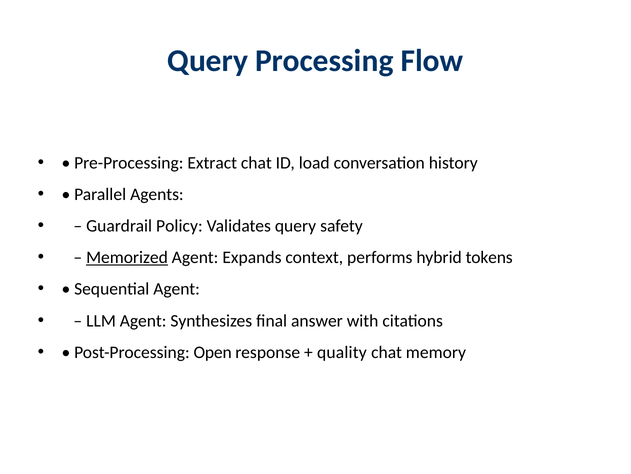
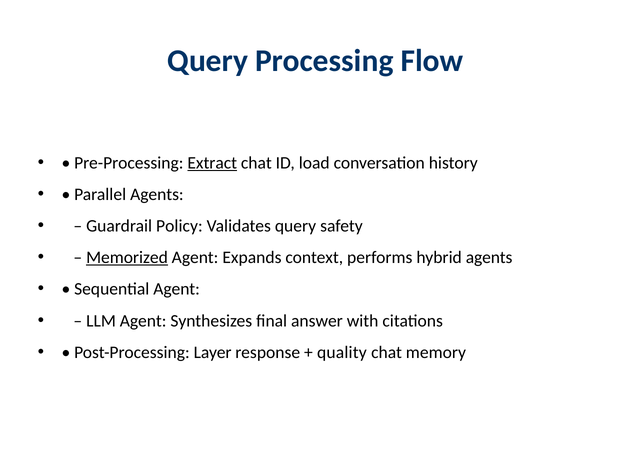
Extract underline: none -> present
hybrid tokens: tokens -> agents
Open: Open -> Layer
